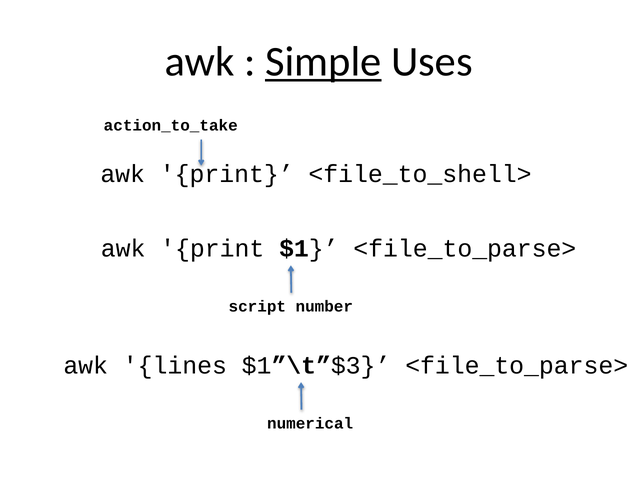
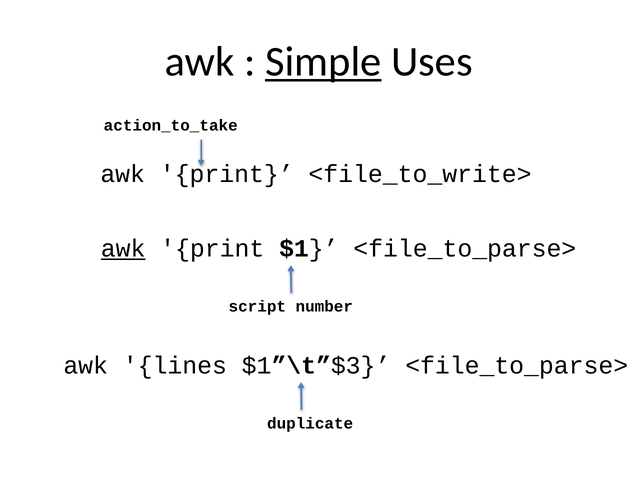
<file_to_shell>: <file_to_shell> -> <file_to_write>
awk at (123, 249) underline: none -> present
numerical: numerical -> duplicate
